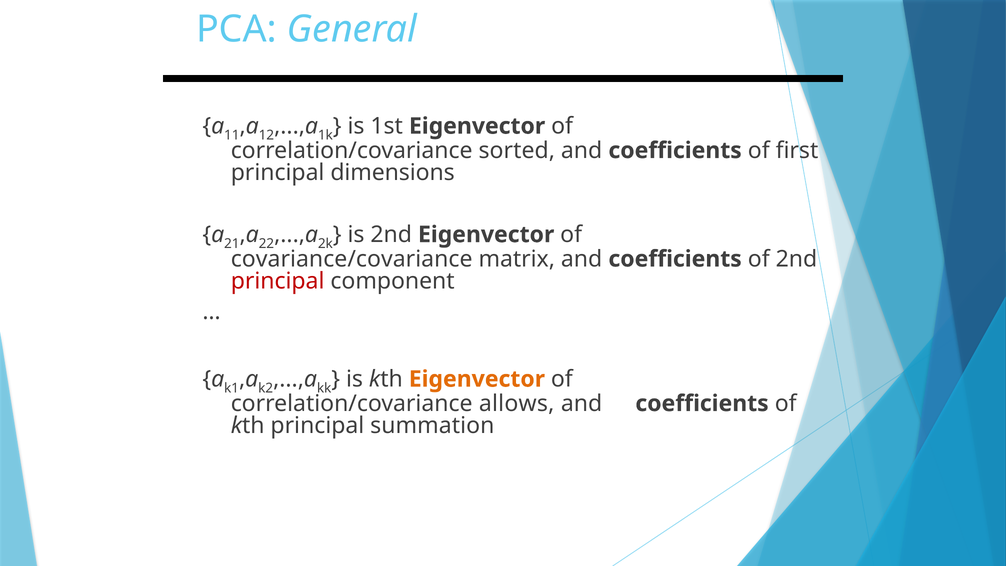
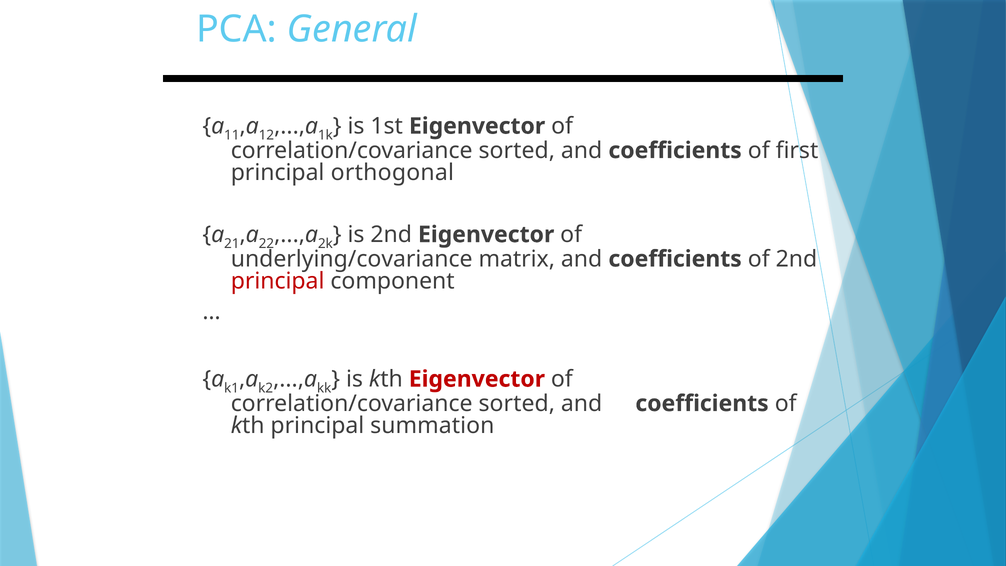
dimensions: dimensions -> orthogonal
covariance/covariance: covariance/covariance -> underlying/covariance
Eigenvector at (477, 379) colour: orange -> red
allows at (517, 403): allows -> sorted
